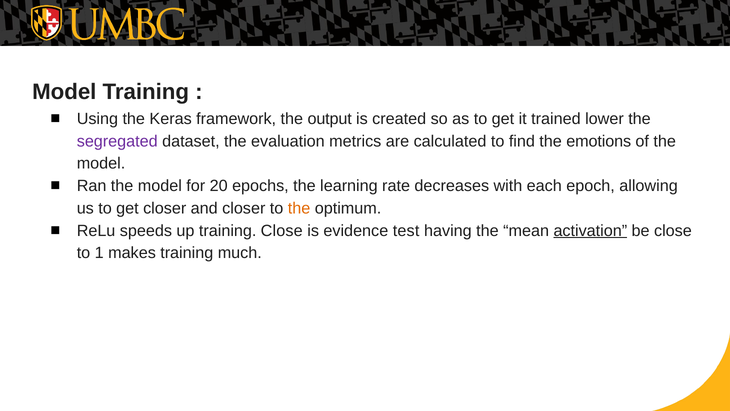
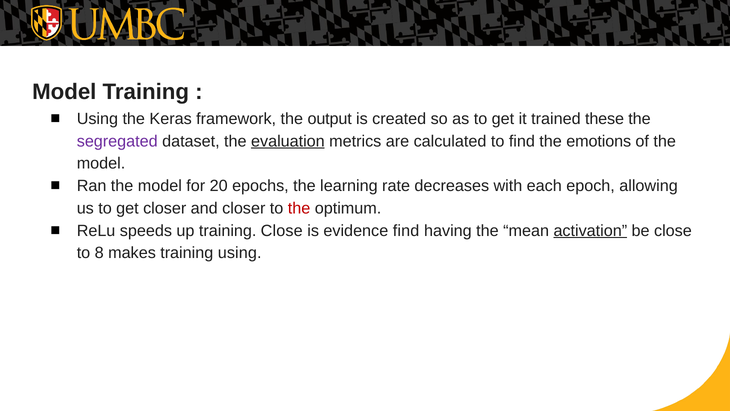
lower: lower -> these
evaluation underline: none -> present
the at (299, 208) colour: orange -> red
evidence test: test -> find
1: 1 -> 8
training much: much -> using
